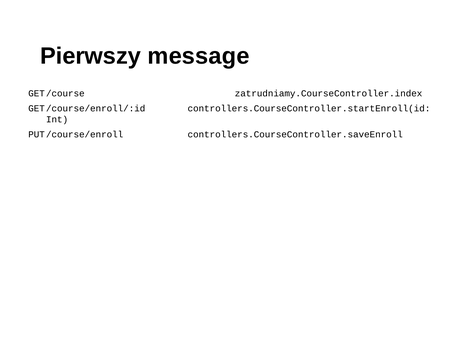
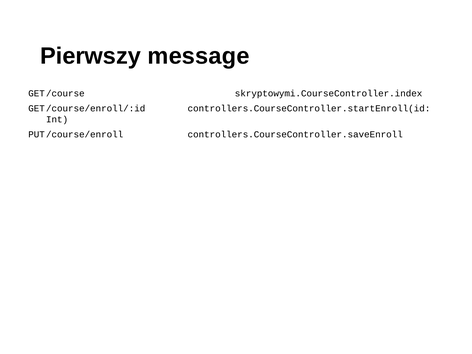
zatrudniamy.CourseController.index: zatrudniamy.CourseController.index -> skryptowymi.CourseController.index
